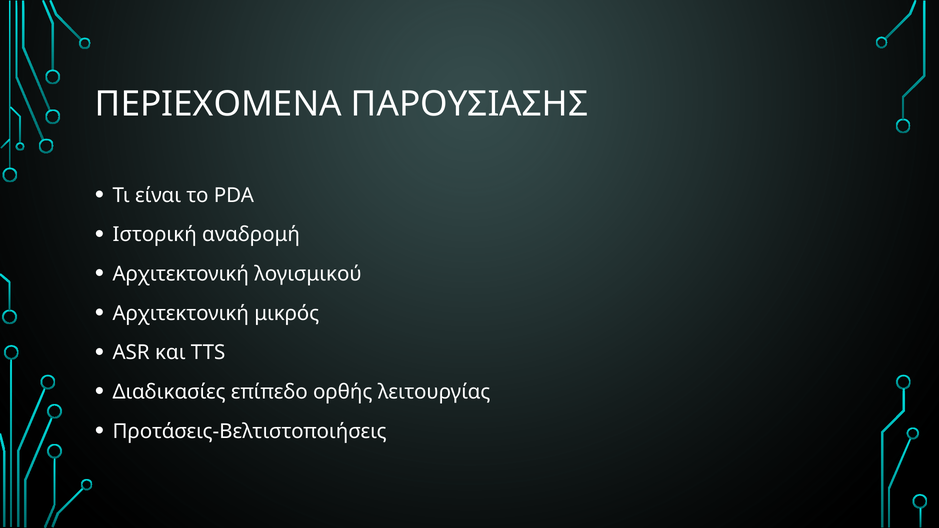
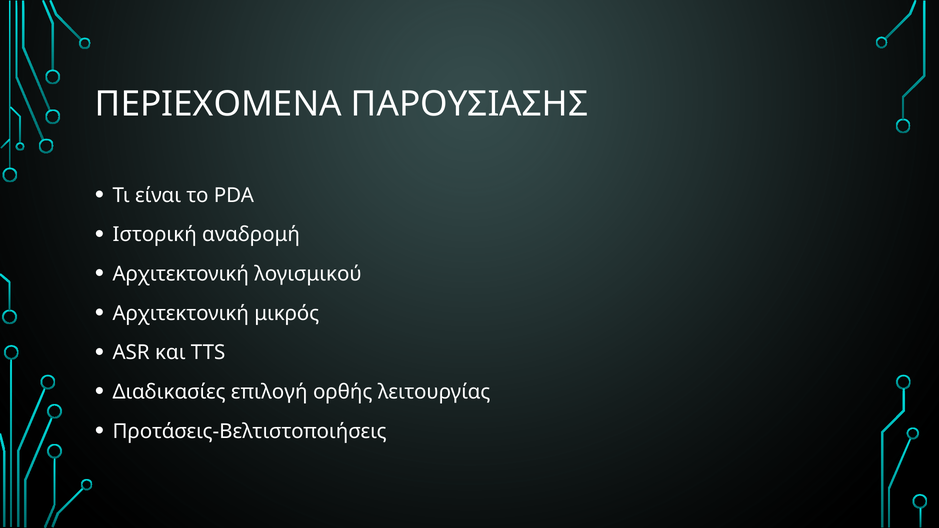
επίπεδο: επίπεδο -> επιλογή
